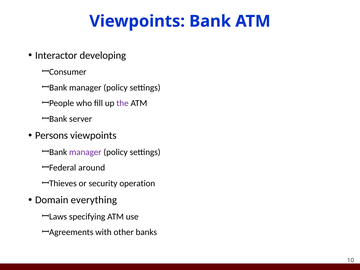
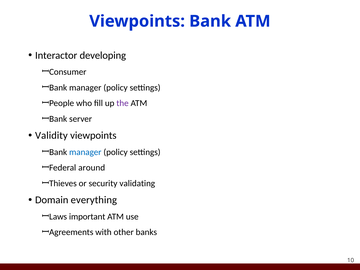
Persons: Persons -> Validity
manager at (85, 152) colour: purple -> blue
operation: operation -> validating
specifying: specifying -> important
